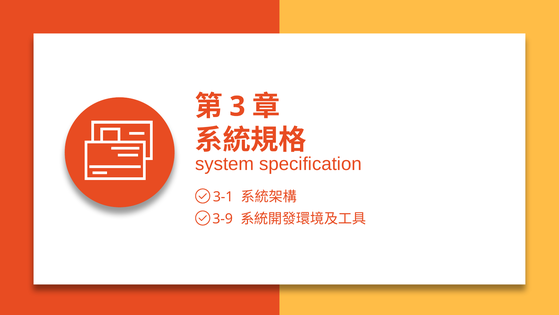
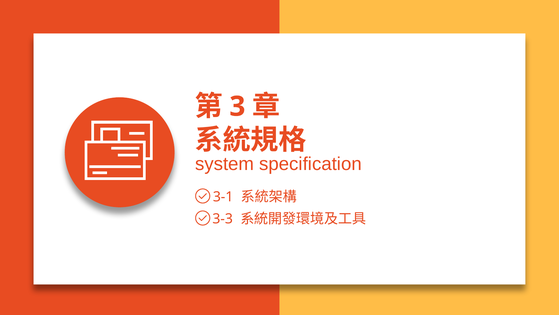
3-9: 3-9 -> 3-3
